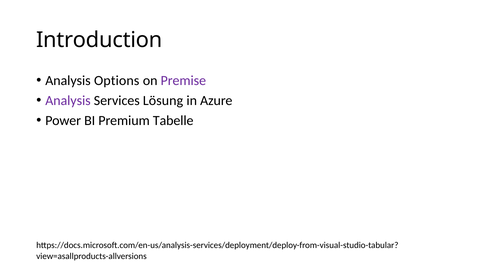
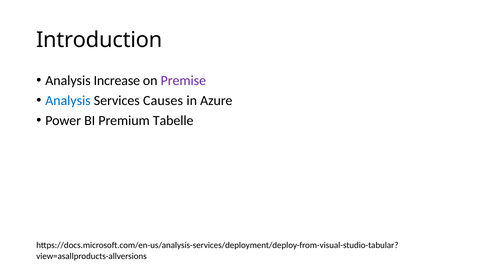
Options: Options -> Increase
Analysis at (68, 101) colour: purple -> blue
Lösung: Lösung -> Causes
